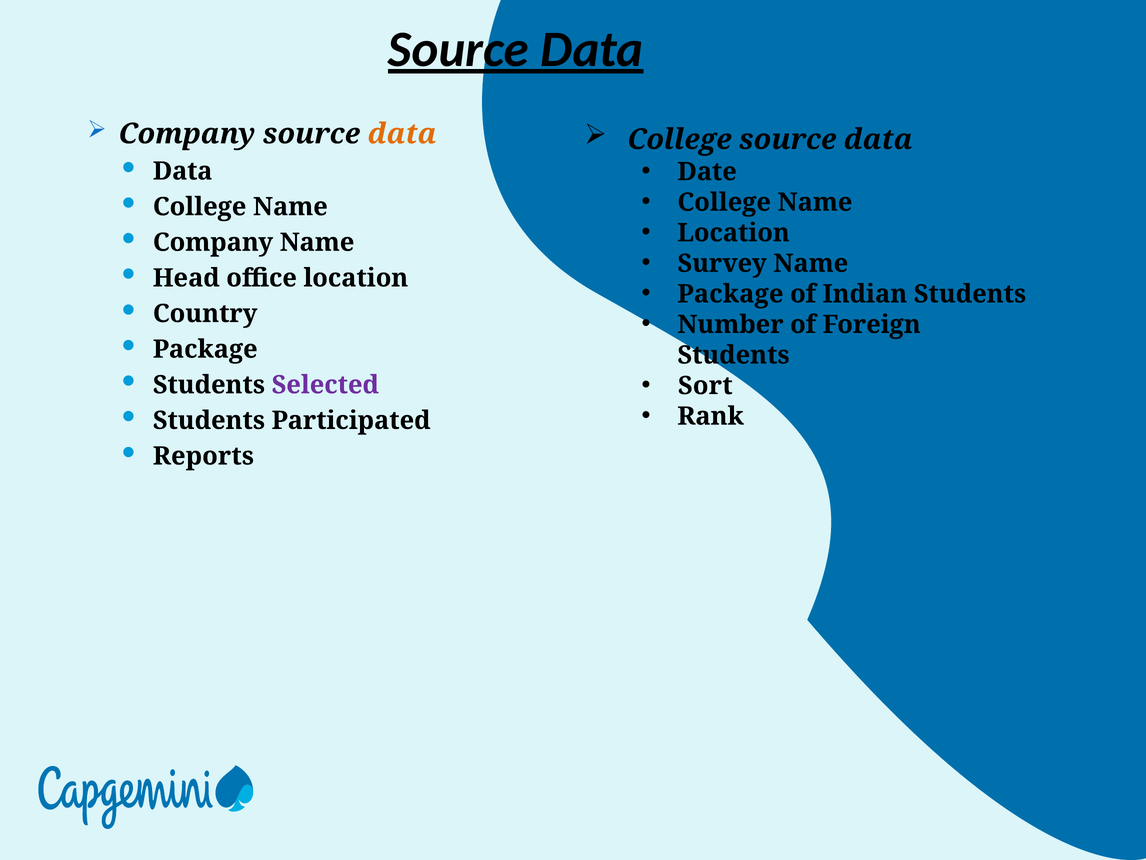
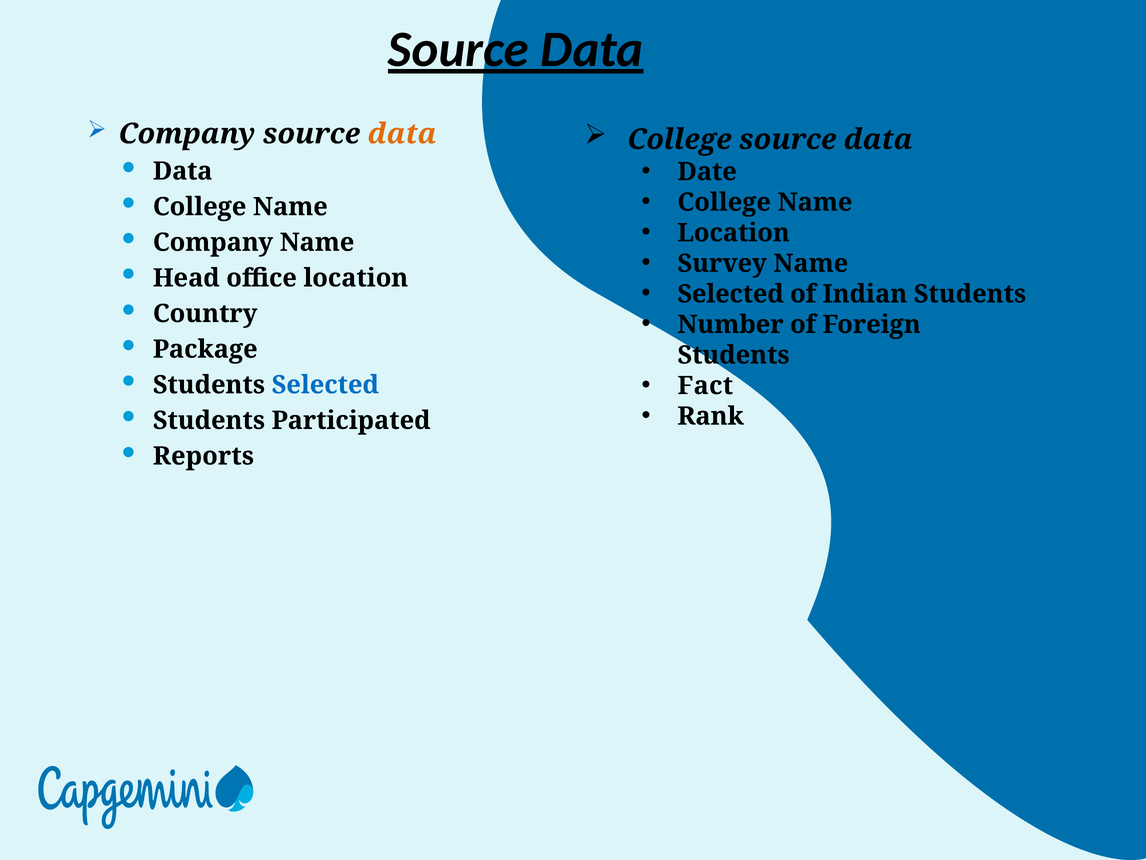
Package at (730, 294): Package -> Selected
Sort: Sort -> Fact
Selected at (325, 385) colour: purple -> blue
